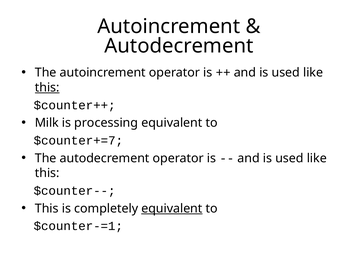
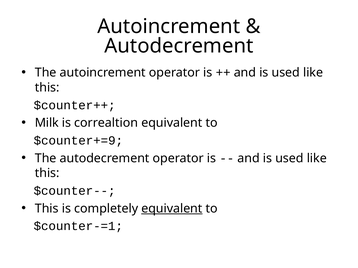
this at (47, 88) underline: present -> none
processing: processing -> correaltion
$counter+=7: $counter+=7 -> $counter+=9
